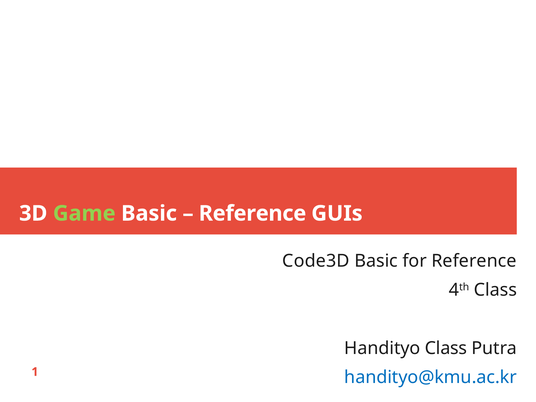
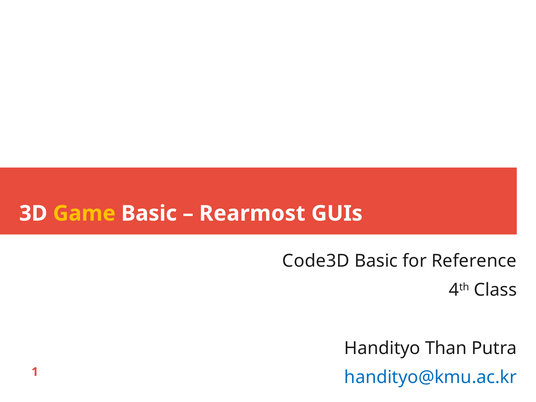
Game colour: light green -> yellow
Reference at (252, 213): Reference -> Rearmost
Handityo Class: Class -> Than
